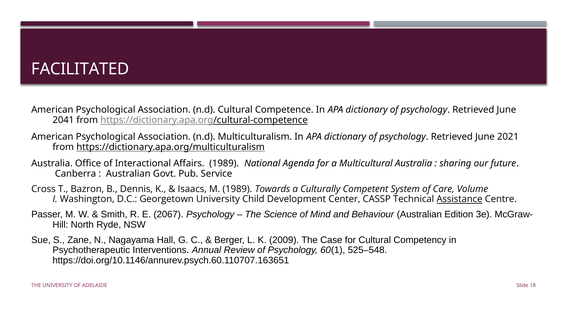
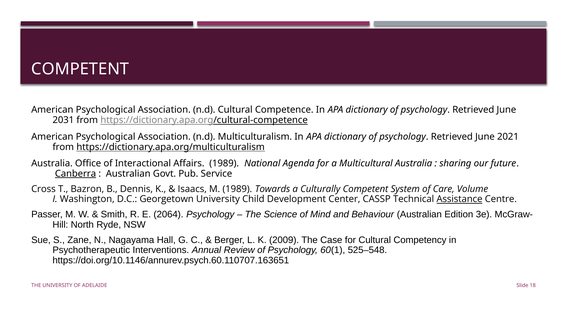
FACILITATED at (80, 69): FACILITATED -> COMPETENT
2041: 2041 -> 2031
Canberra underline: none -> present
2067: 2067 -> 2064
